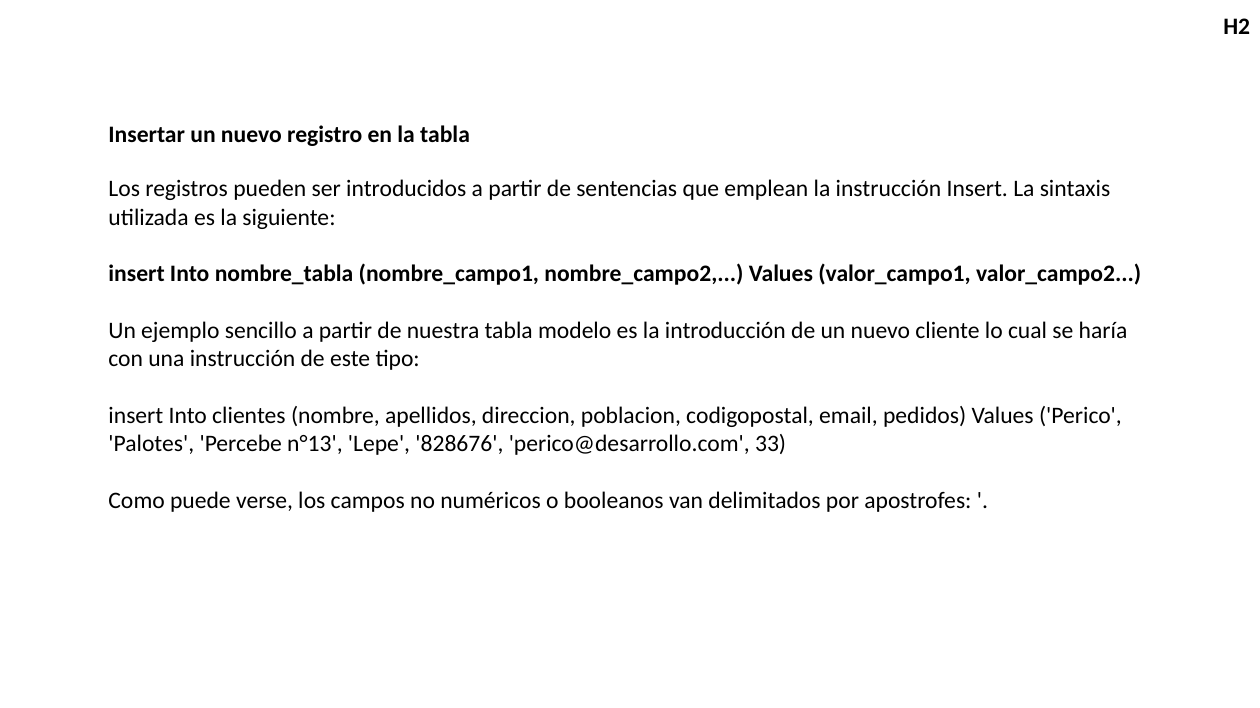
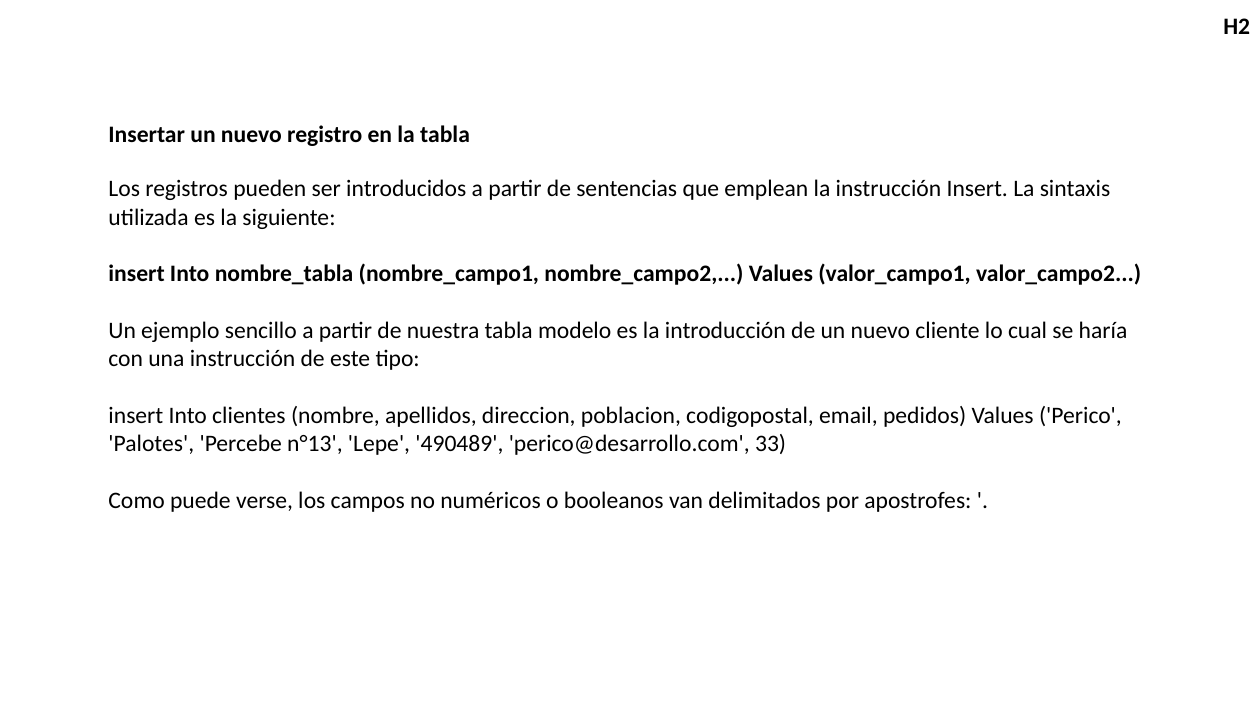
828676: 828676 -> 490489
